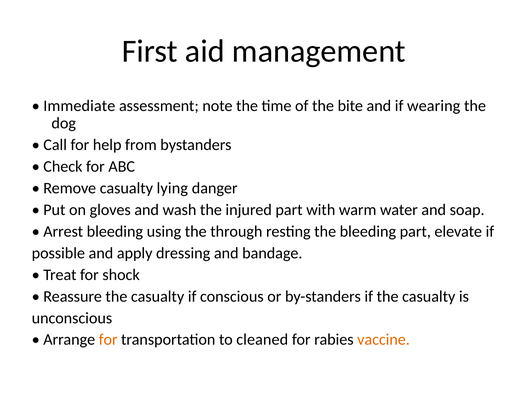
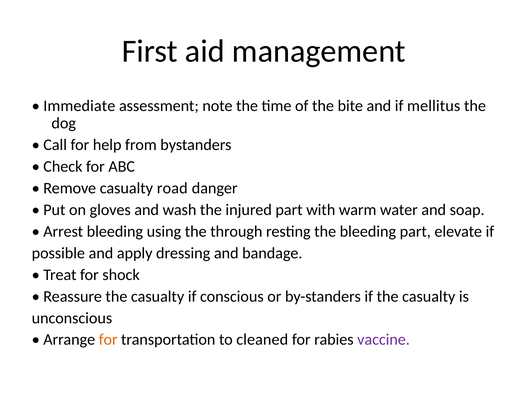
wearing: wearing -> mellitus
lying: lying -> road
vaccine colour: orange -> purple
